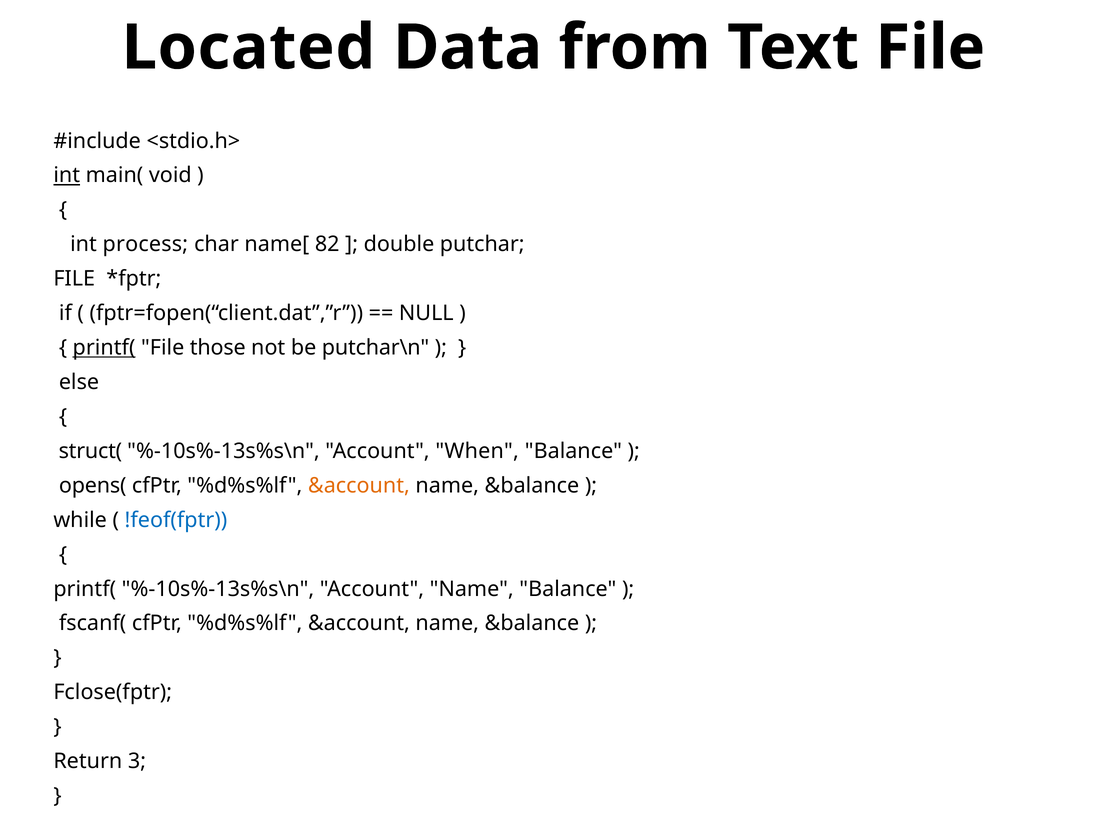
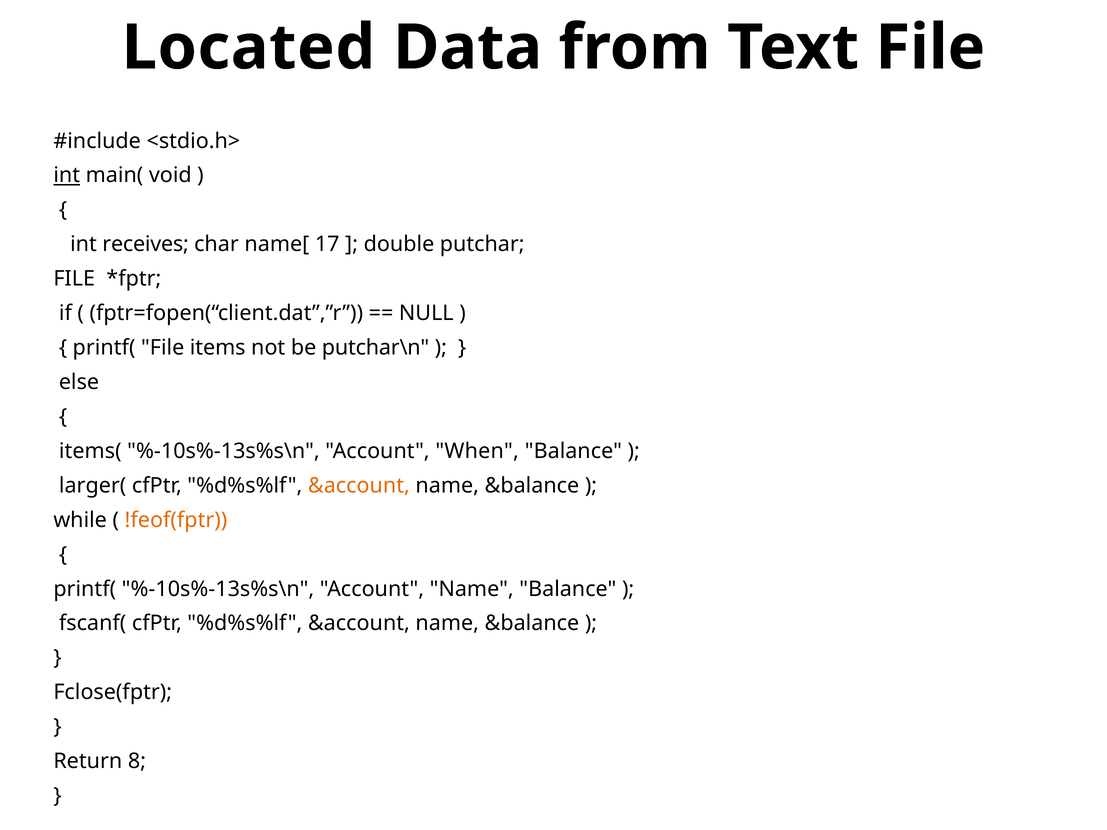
process: process -> receives
82: 82 -> 17
printf( at (104, 348) underline: present -> none
those: those -> items
struct(: struct( -> items(
opens(: opens( -> larger(
!feof(fptr colour: blue -> orange
3: 3 -> 8
